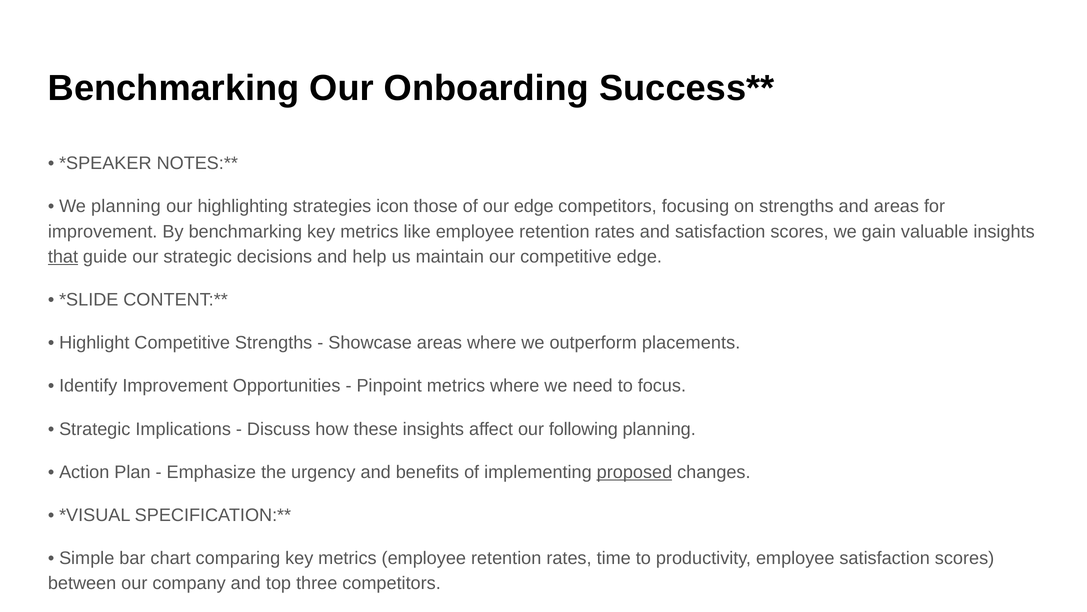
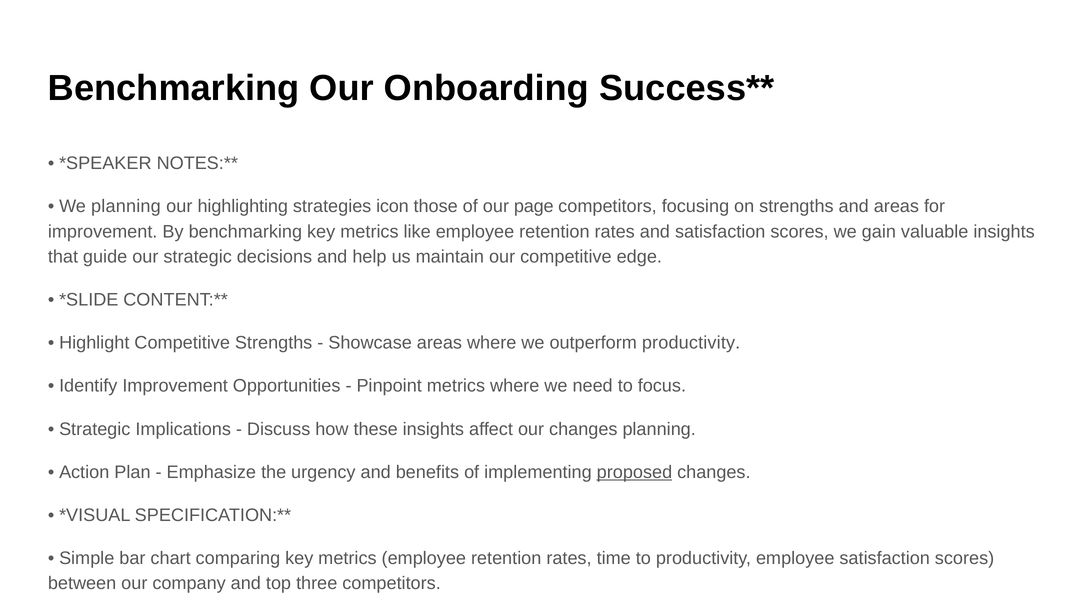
our edge: edge -> page
that underline: present -> none
outperform placements: placements -> productivity
our following: following -> changes
